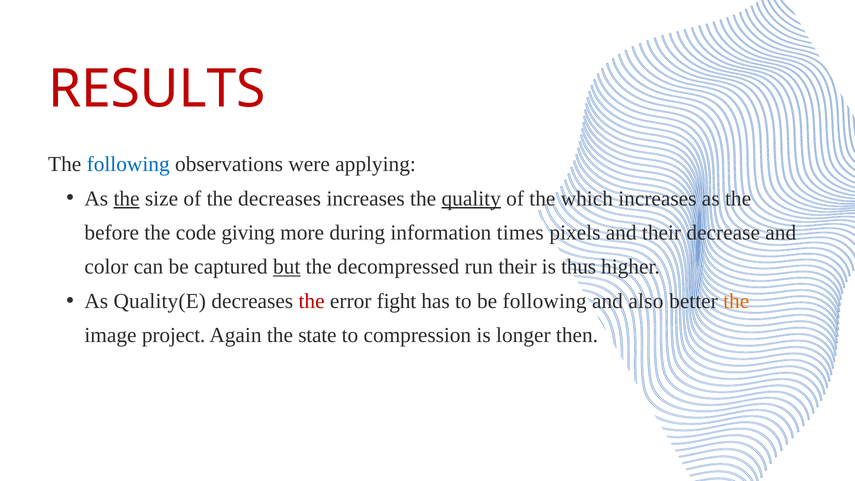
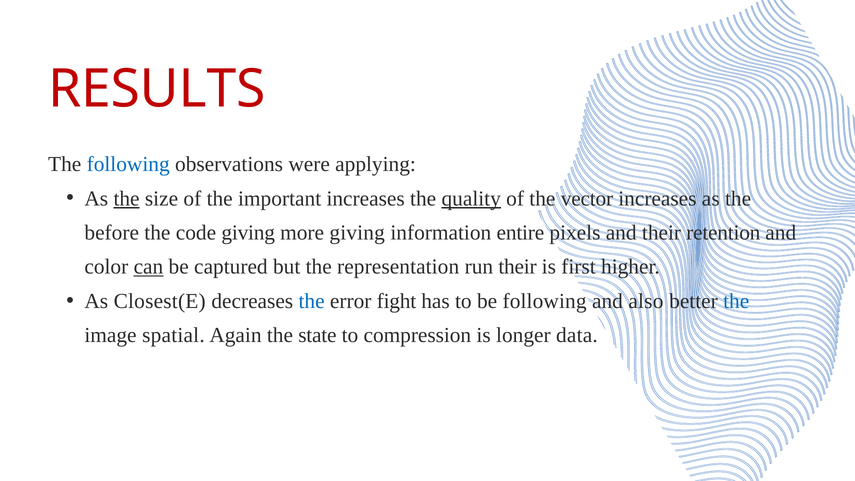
the decreases: decreases -> important
which: which -> vector
more during: during -> giving
times: times -> entire
decrease: decrease -> retention
can underline: none -> present
but underline: present -> none
decompressed: decompressed -> representation
thus: thus -> first
Quality(E: Quality(E -> Closest(E
the at (312, 301) colour: red -> blue
the at (736, 301) colour: orange -> blue
project: project -> spatial
then: then -> data
